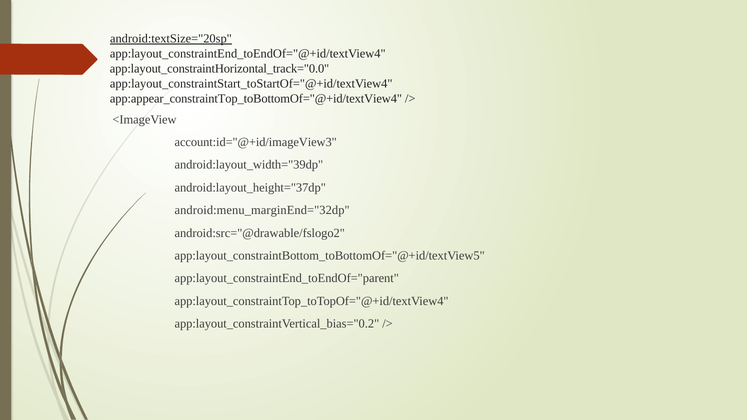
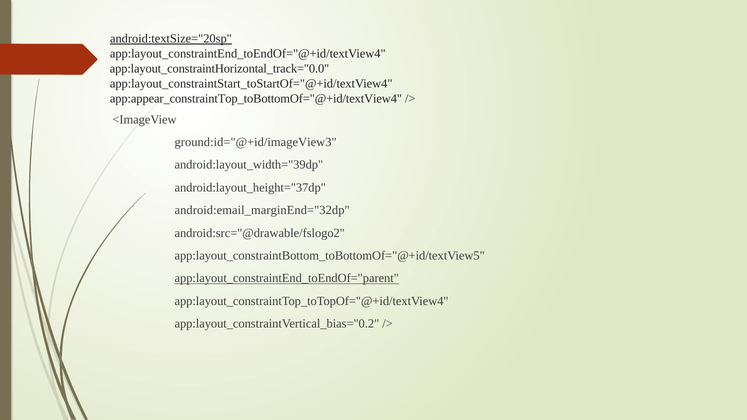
account:id="@+id/imageView3: account:id="@+id/imageView3 -> ground:id="@+id/imageView3
android:menu_marginEnd="32dp: android:menu_marginEnd="32dp -> android:email_marginEnd="32dp
app:layout_constraintEnd_toEndOf="parent underline: none -> present
